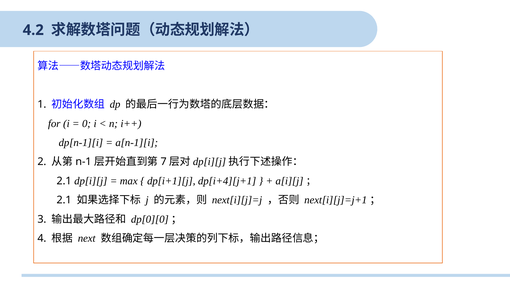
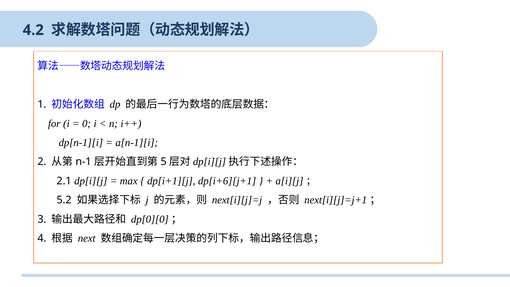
7: 7 -> 5
dp[i+4][j+1: dp[i+4][j+1 -> dp[i+6][j+1
2.1 at (64, 200): 2.1 -> 5.2
